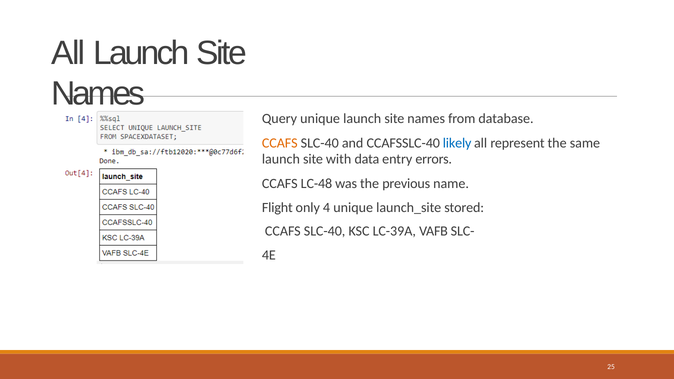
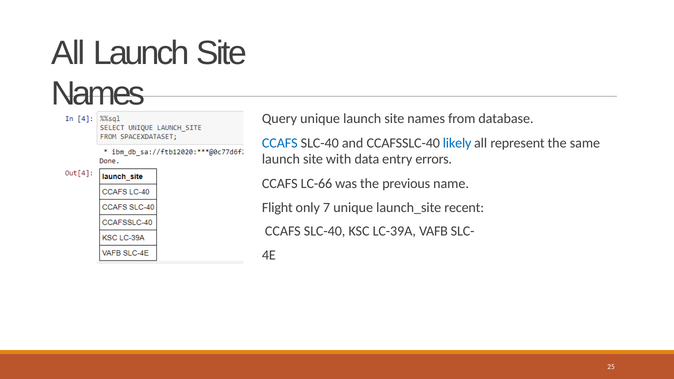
CCAFS at (280, 143) colour: orange -> blue
LC-48: LC-48 -> LC-66
4: 4 -> 7
stored: stored -> recent
